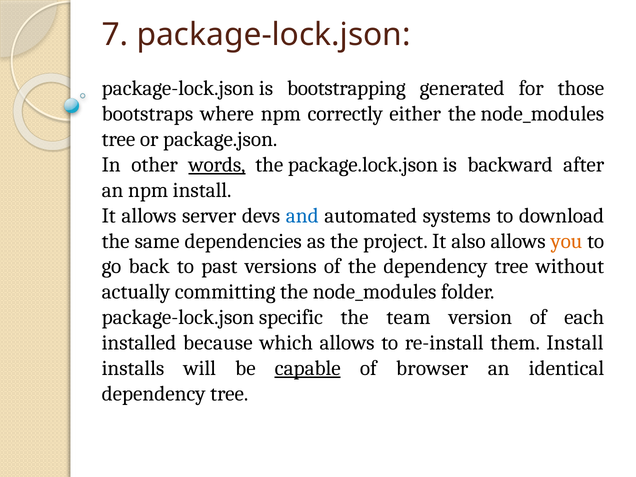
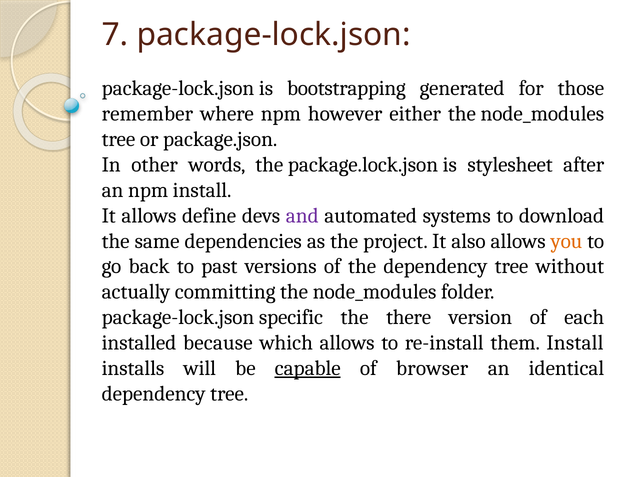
bootstraps: bootstraps -> remember
correctly: correctly -> however
words underline: present -> none
backward: backward -> stylesheet
server: server -> define
and colour: blue -> purple
team: team -> there
